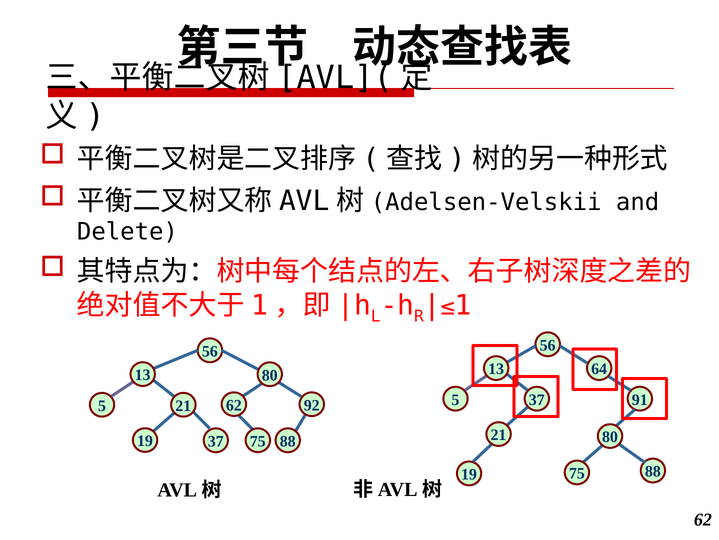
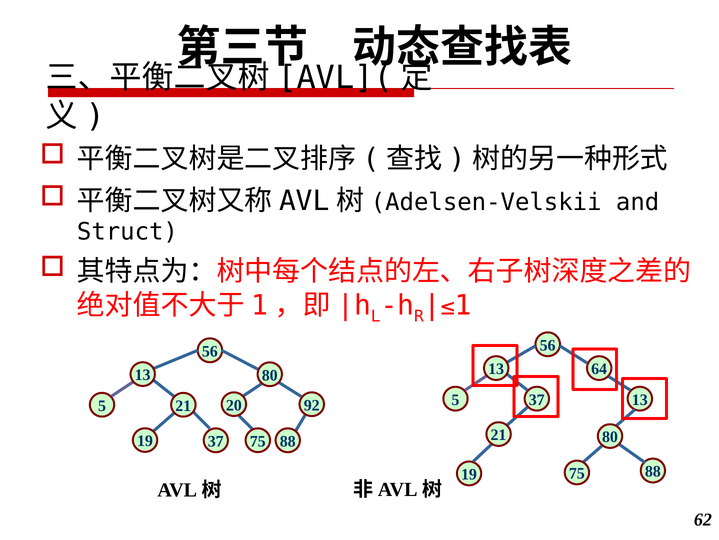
Delete: Delete -> Struct
5 91: 91 -> 13
5 62: 62 -> 20
